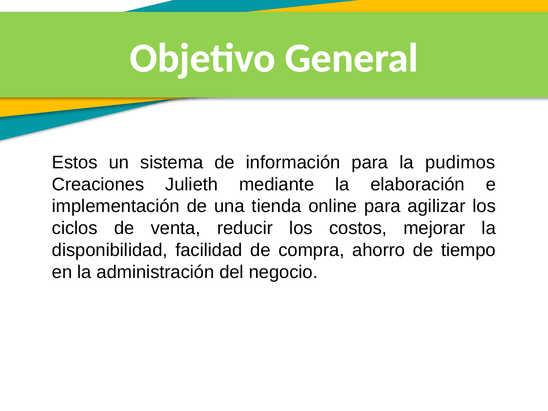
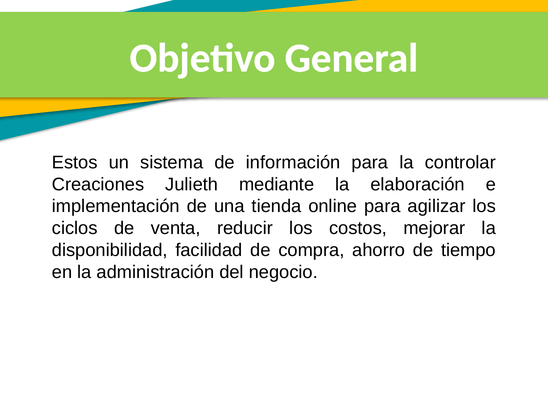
pudimos: pudimos -> controlar
